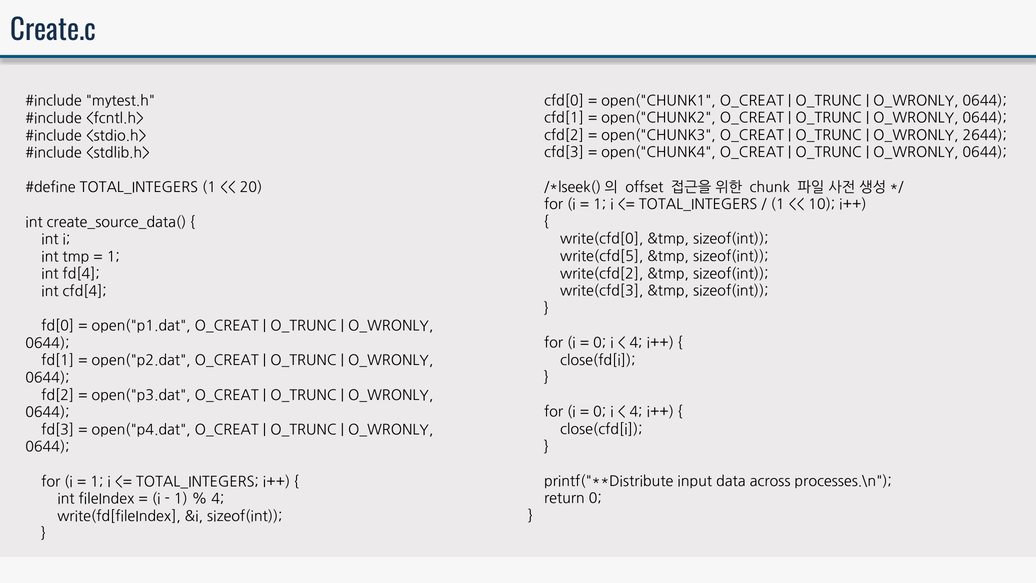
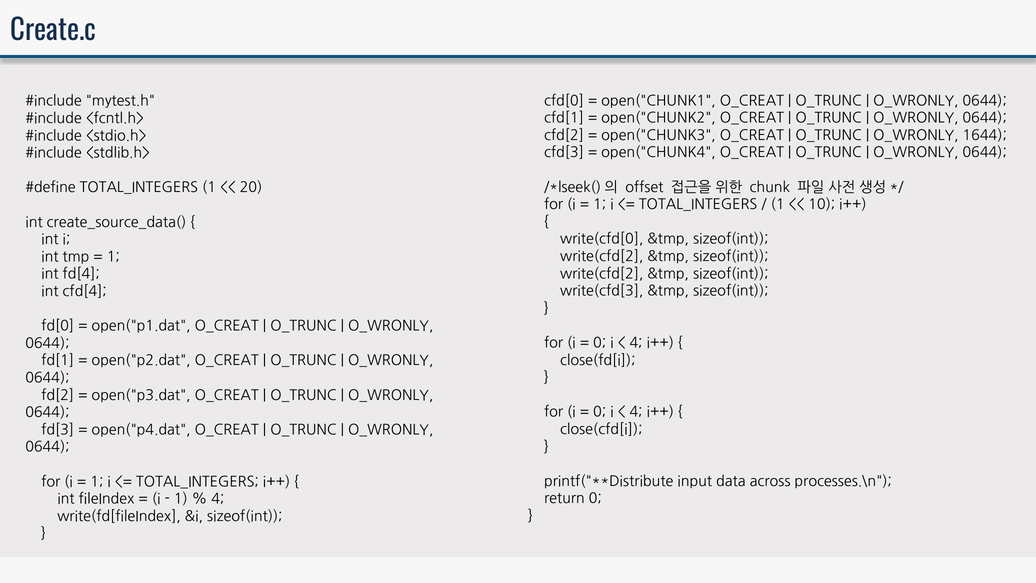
2644: 2644 -> 1644
write(cfd[5 at (602, 256): write(cfd[5 -> write(cfd[2
